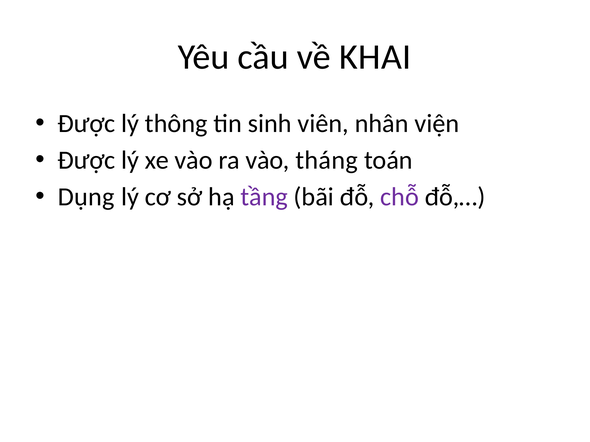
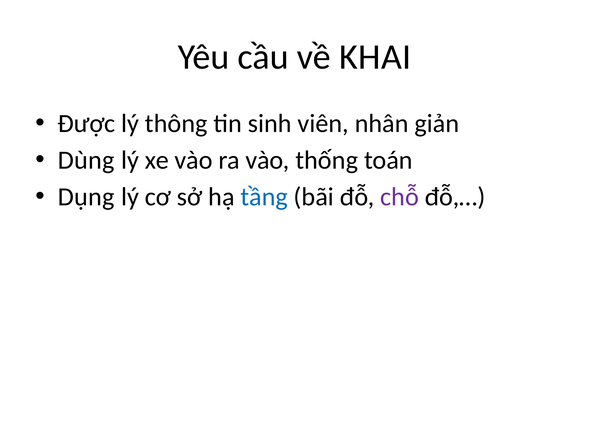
viện: viện -> giản
Được at (86, 160): Được -> Dùng
tháng: tháng -> thống
tầng colour: purple -> blue
